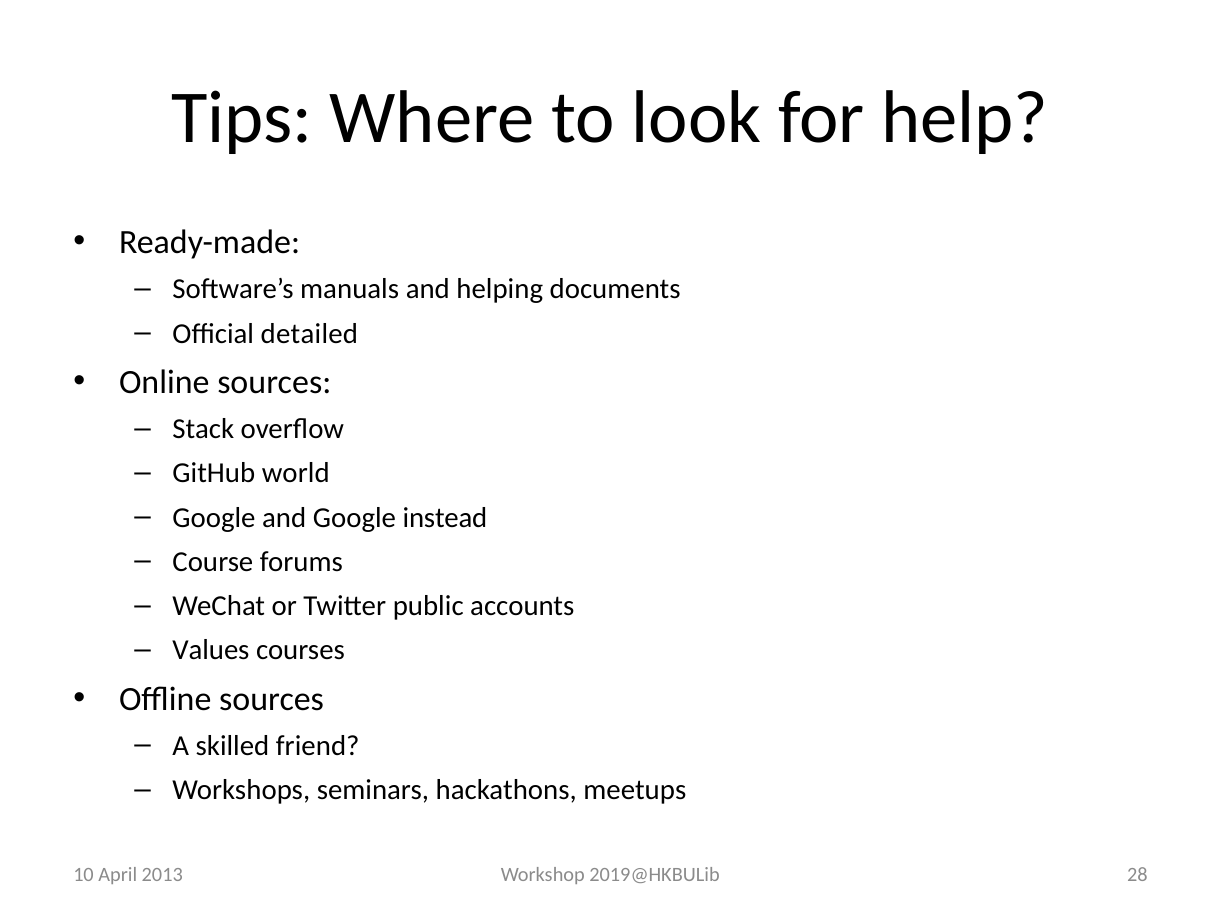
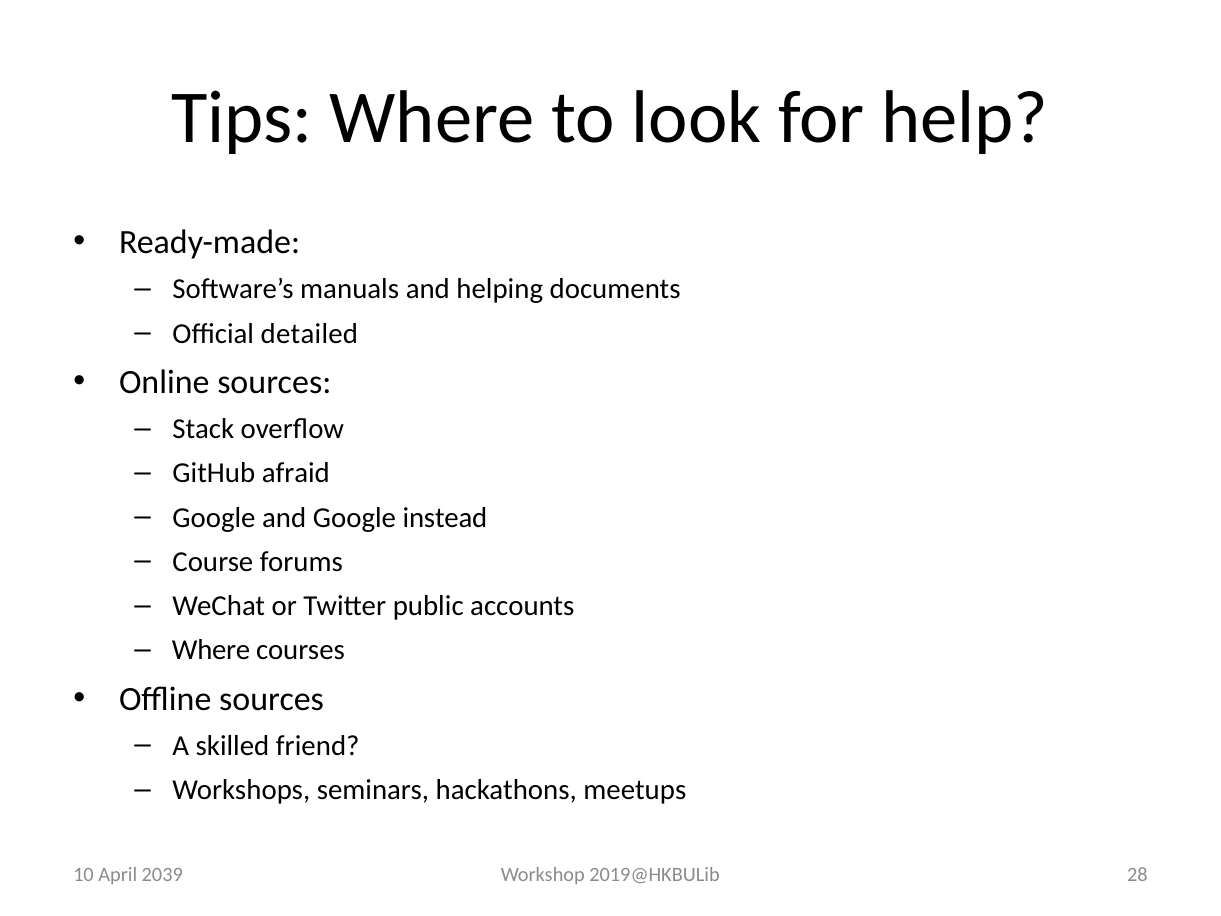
world: world -> afraid
Values at (211, 650): Values -> Where
2013: 2013 -> 2039
